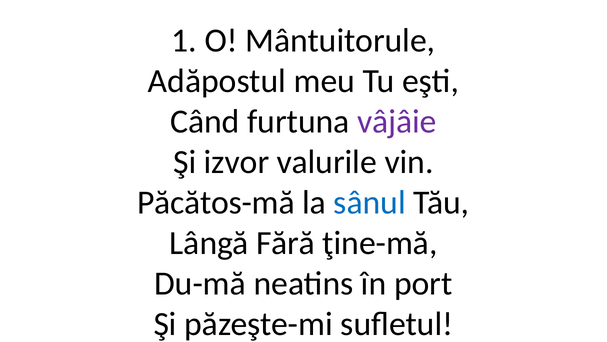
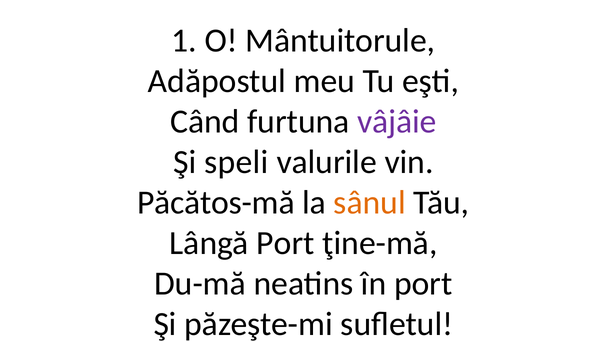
izvor: izvor -> speli
sânul colour: blue -> orange
Lângă Fără: Fără -> Port
